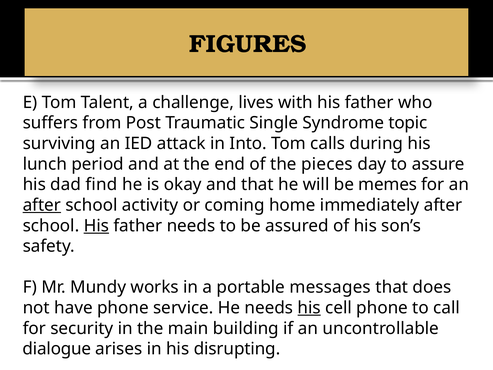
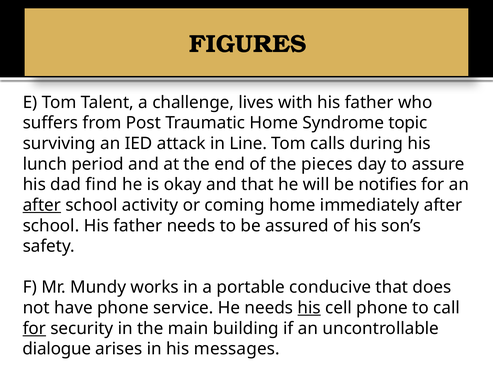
Traumatic Single: Single -> Home
Into: Into -> Line
memes: memes -> notifies
His at (96, 226) underline: present -> none
messages: messages -> conducive
for at (34, 328) underline: none -> present
disrupting: disrupting -> messages
